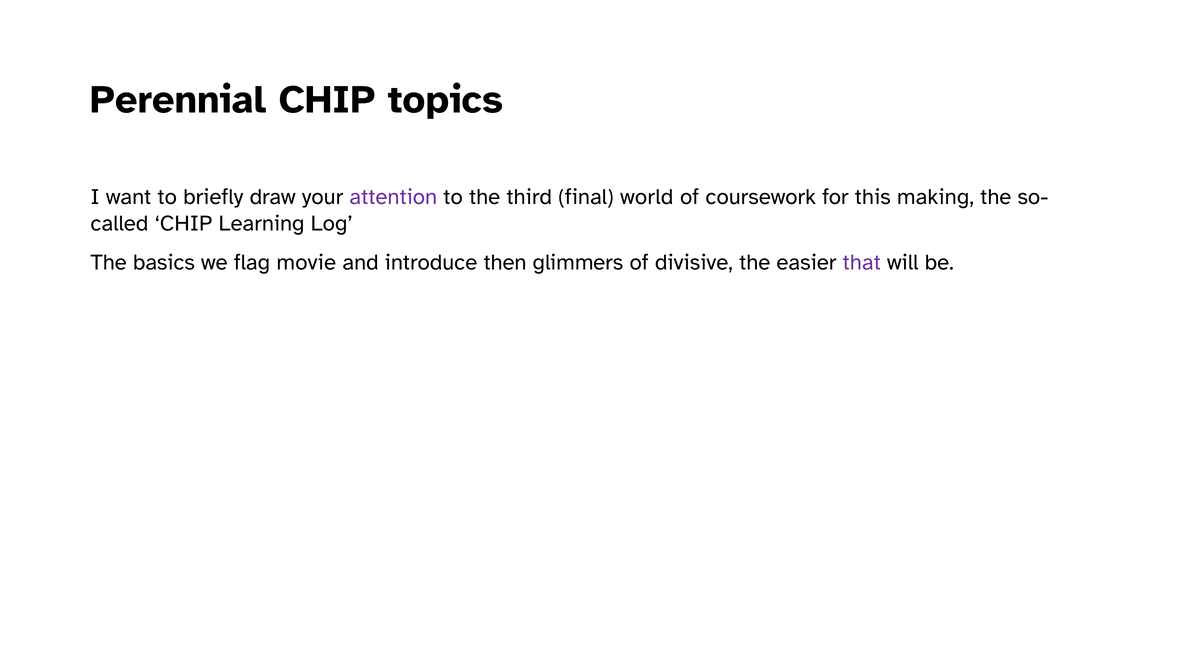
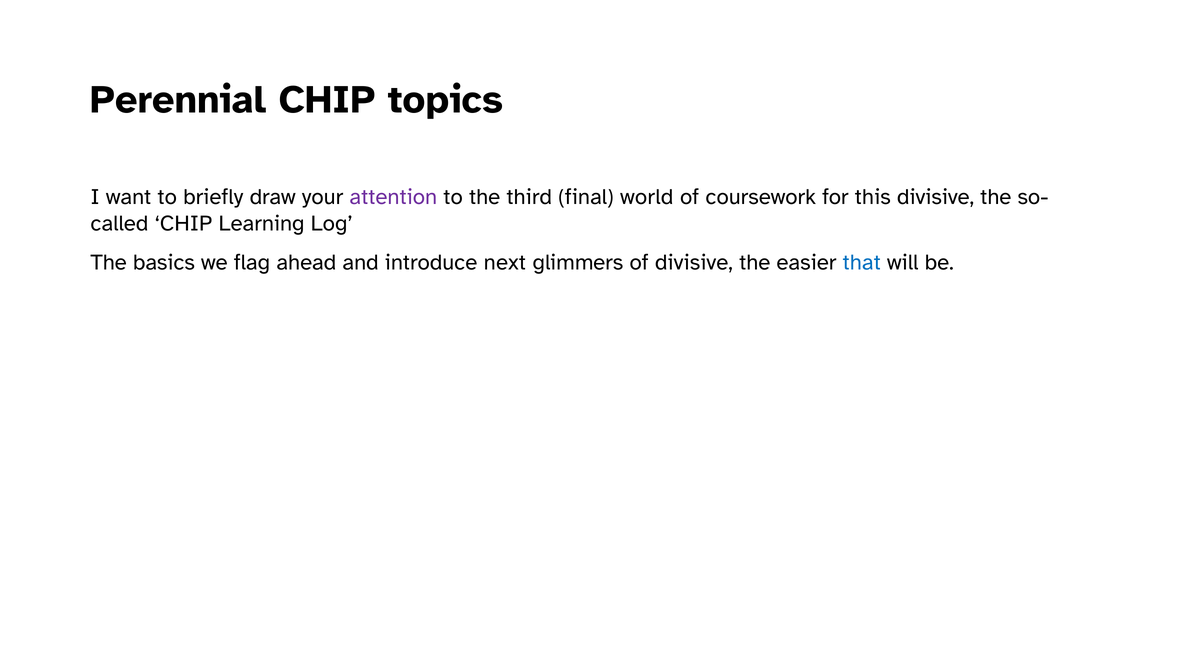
this making: making -> divisive
movie: movie -> ahead
then: then -> next
that colour: purple -> blue
